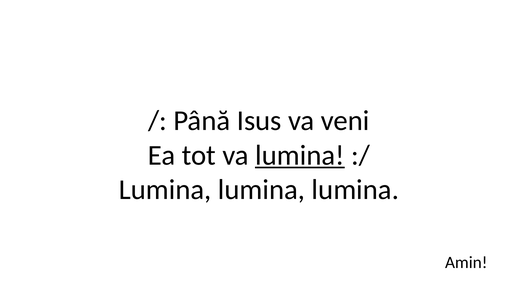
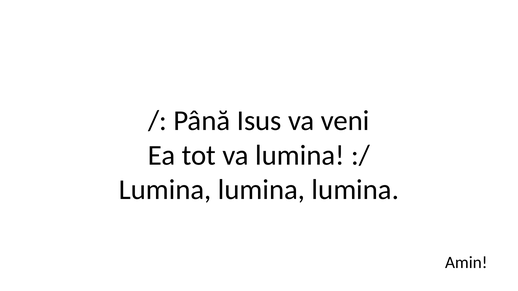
lumina at (300, 155) underline: present -> none
